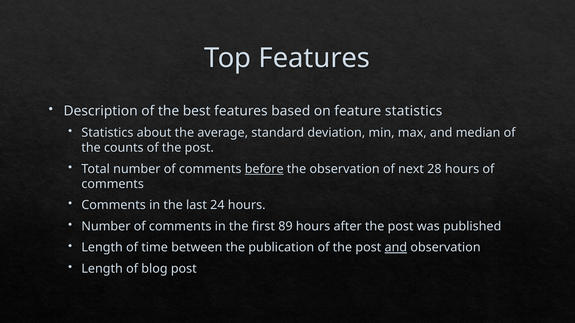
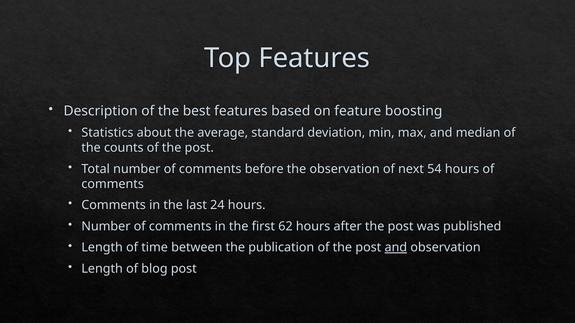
feature statistics: statistics -> boosting
before underline: present -> none
28: 28 -> 54
89: 89 -> 62
